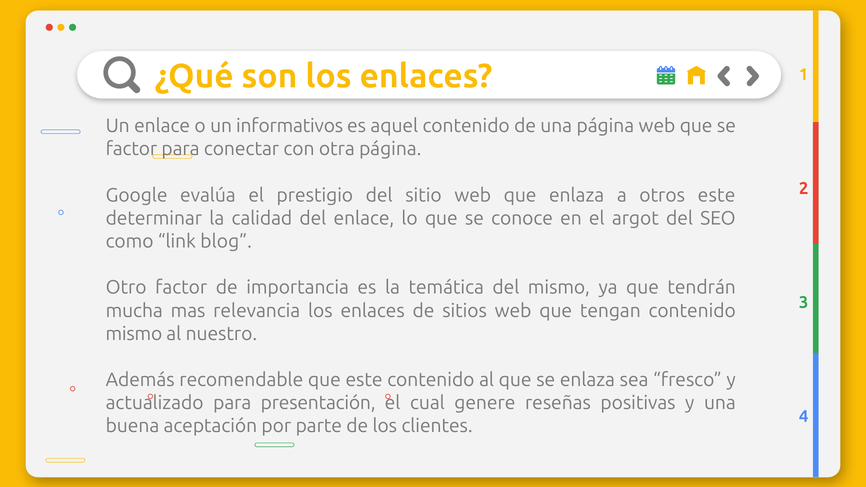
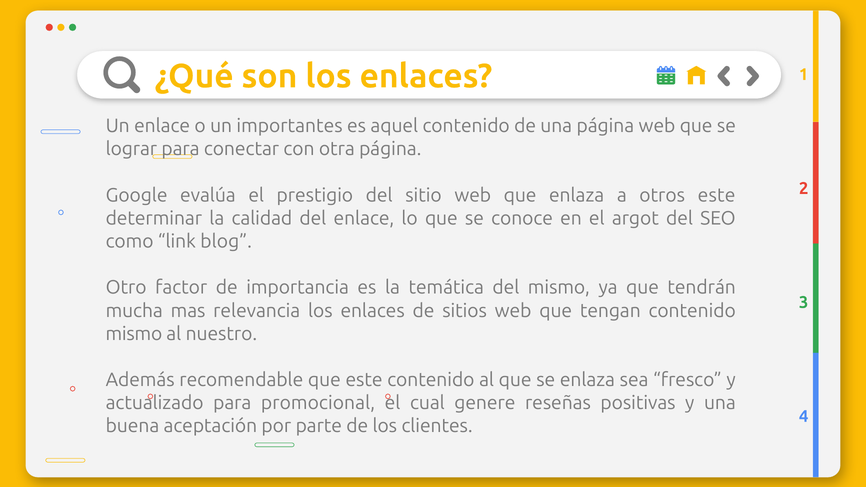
informativos: informativos -> importantes
factor at (131, 149): factor -> lograr
presentación: presentación -> promocional
